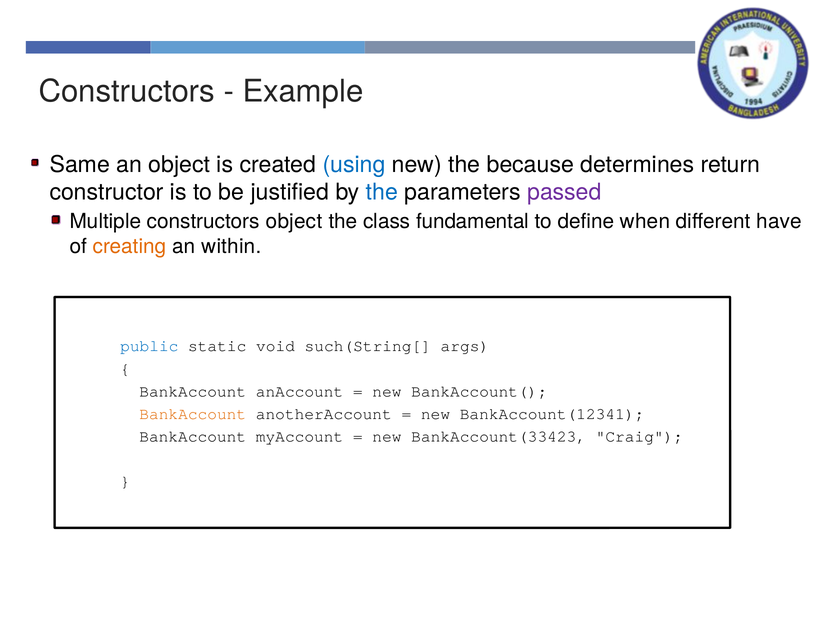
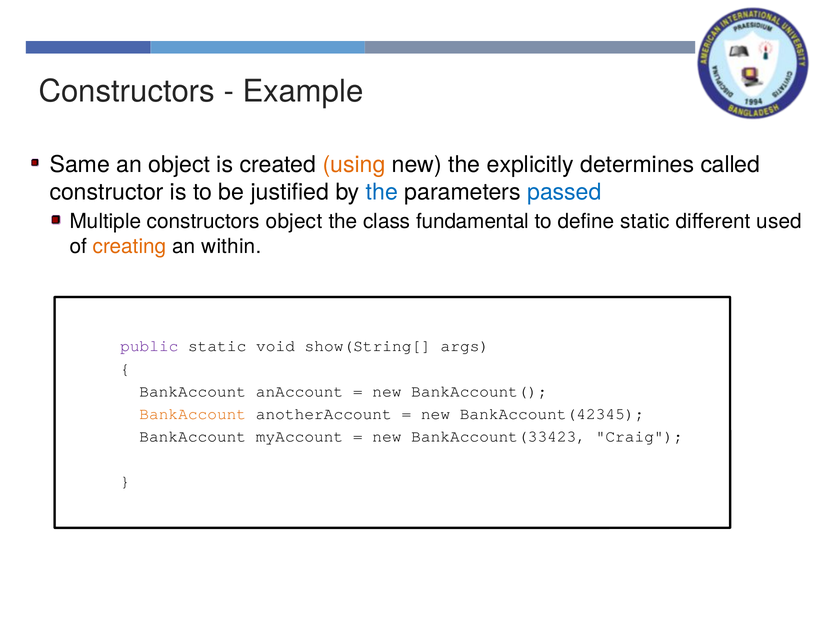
using colour: blue -> orange
because: because -> explicitly
return: return -> called
passed colour: purple -> blue
define when: when -> static
have: have -> used
public colour: blue -> purple
such(String[: such(String[ -> show(String[
BankAccount(12341: BankAccount(12341 -> BankAccount(42345
